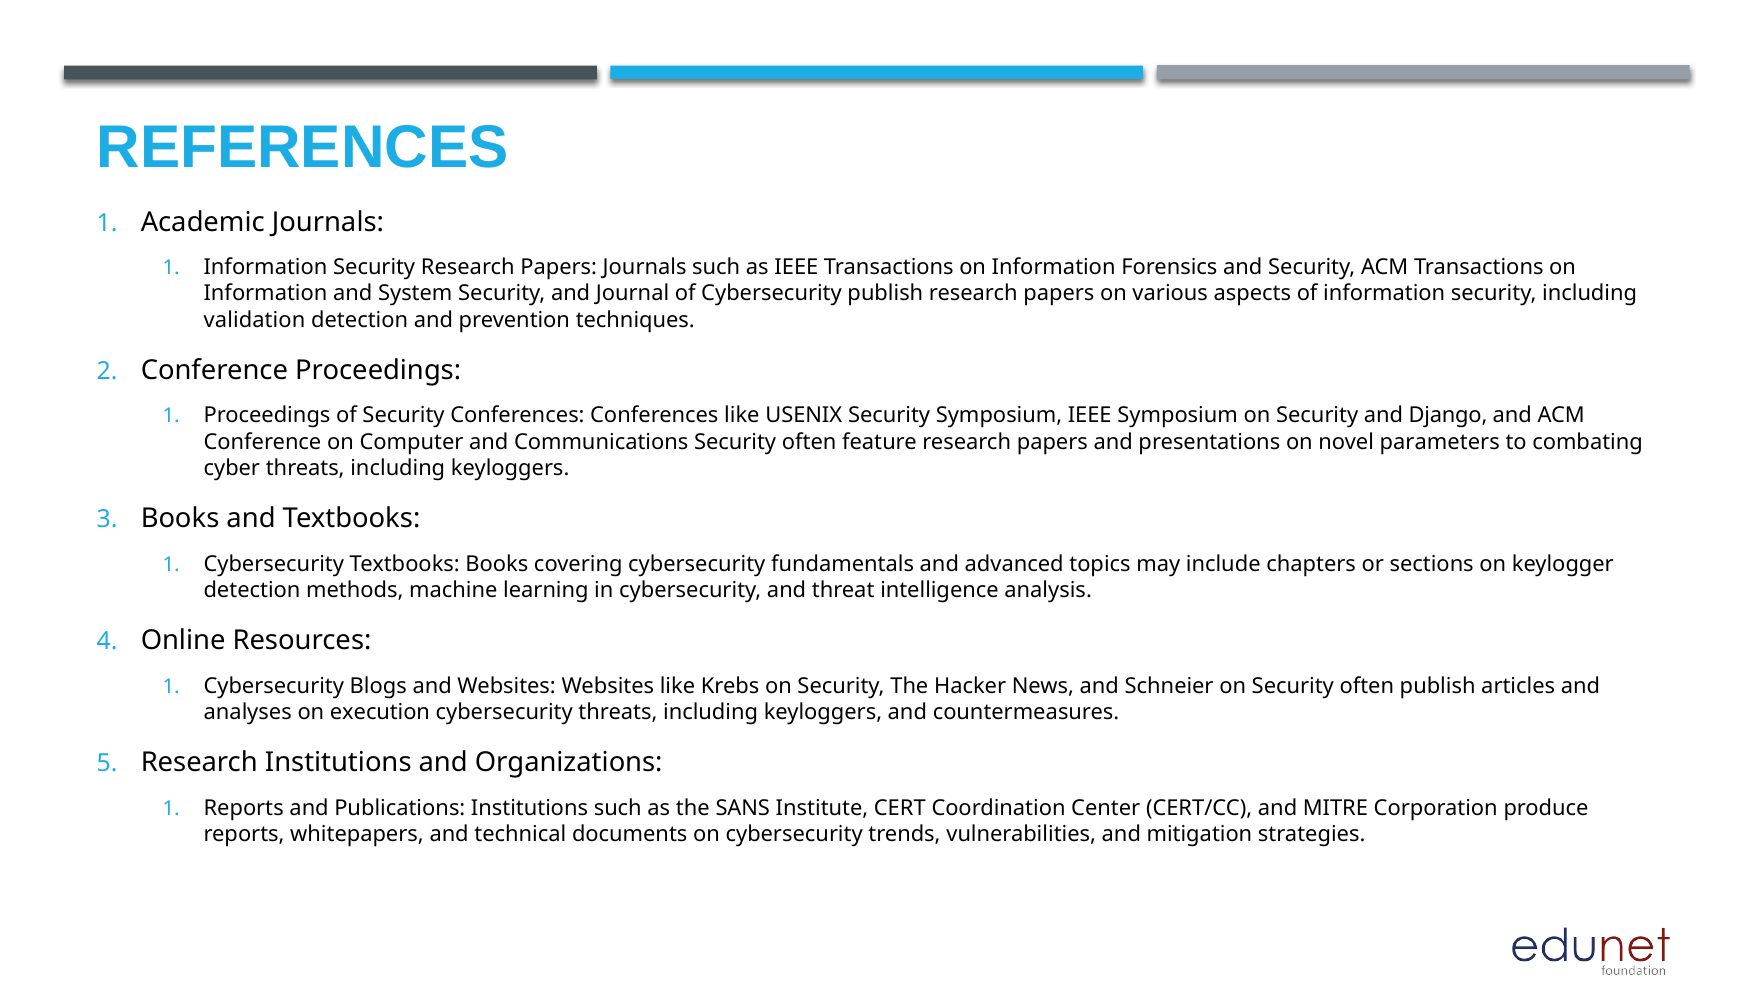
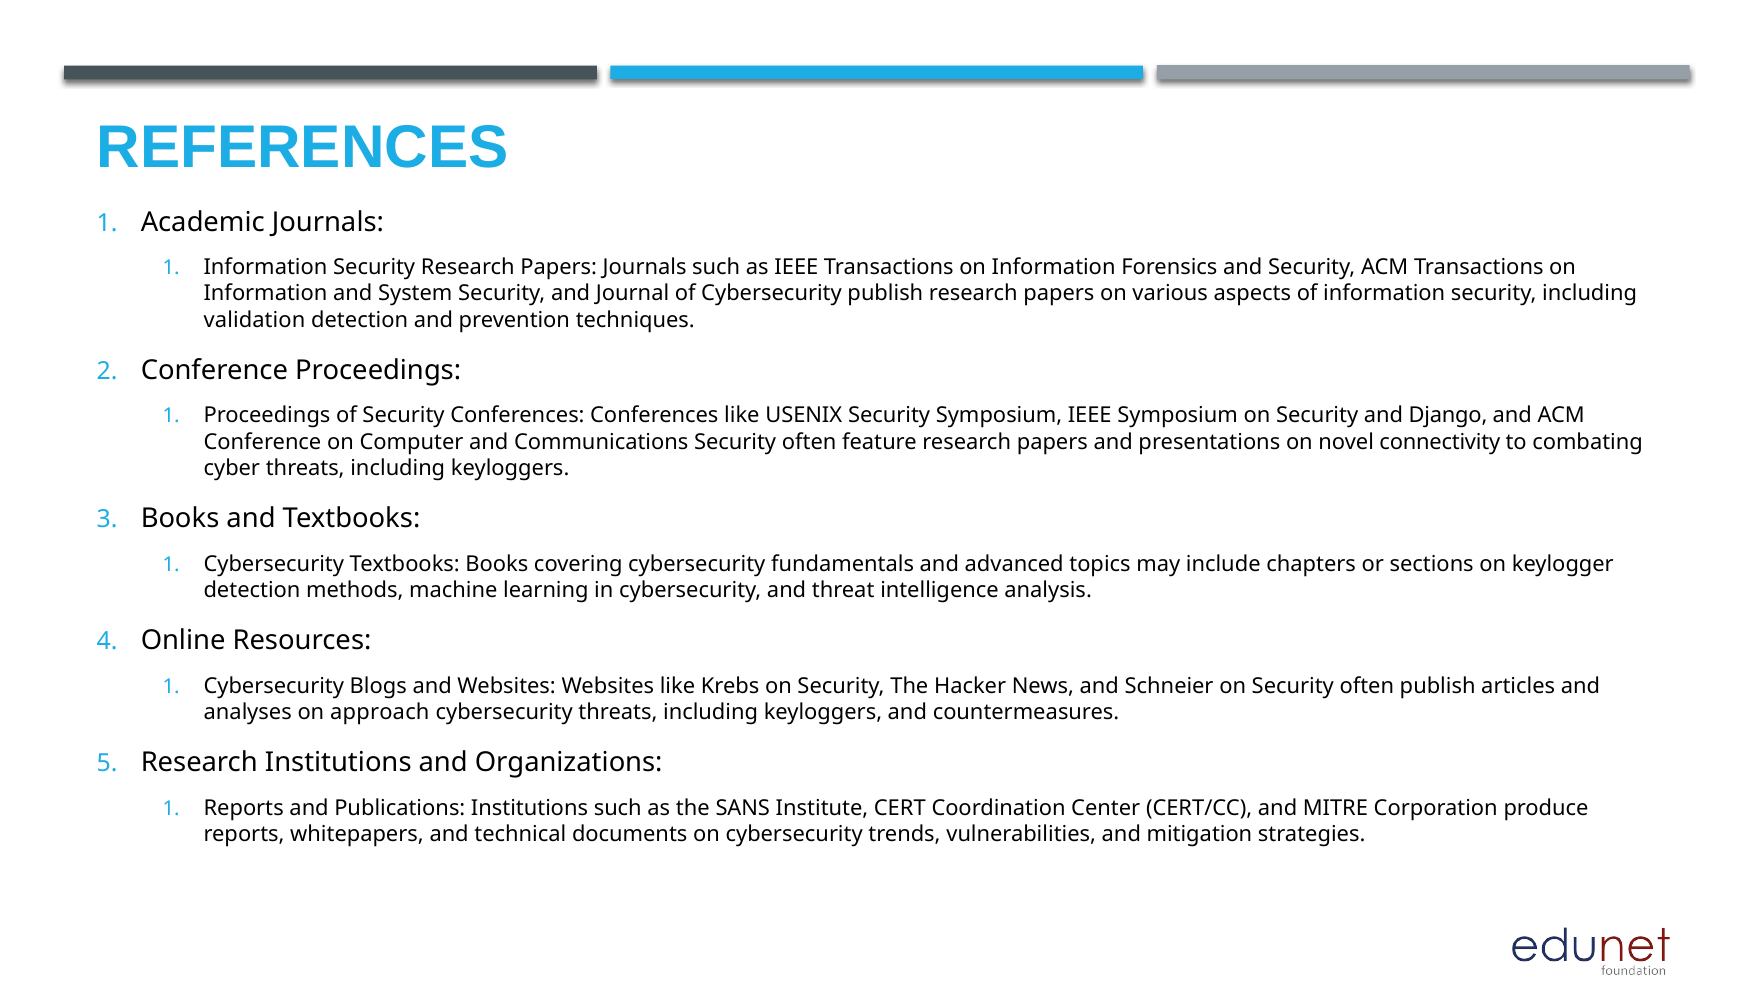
parameters: parameters -> connectivity
execution: execution -> approach
